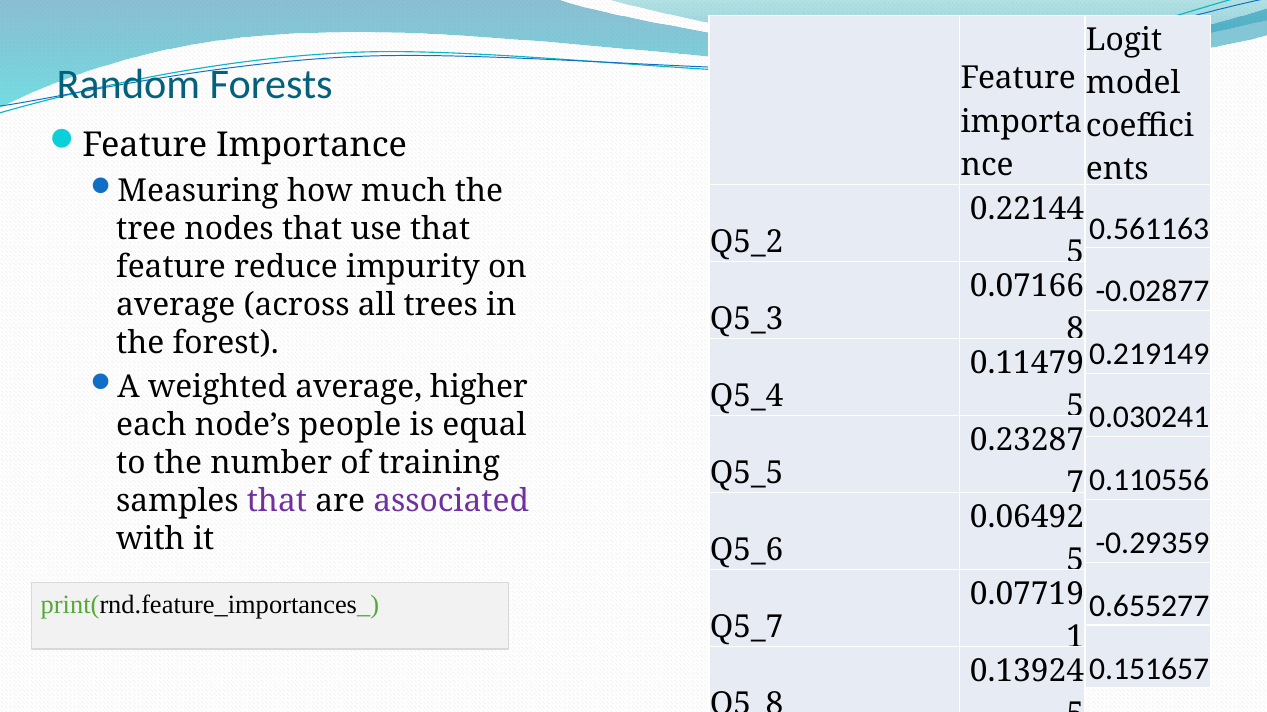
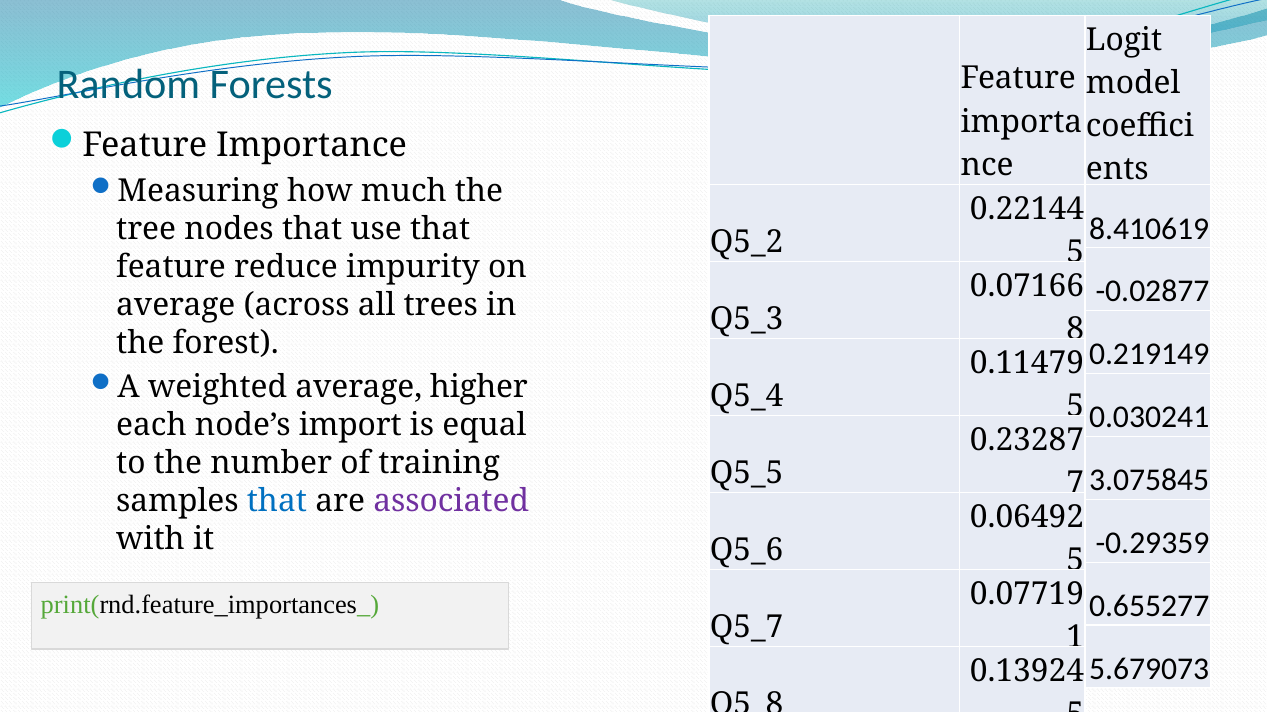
0.561163: 0.561163 -> 8.410619
people: people -> import
0.110556: 0.110556 -> 3.075845
that at (277, 502) colour: purple -> blue
0.151657: 0.151657 -> 5.679073
